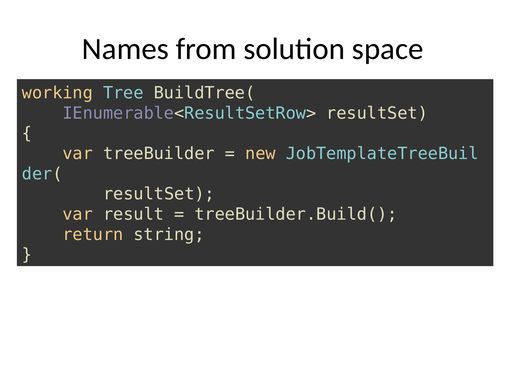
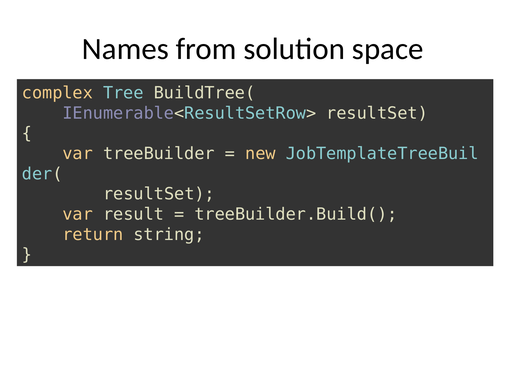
working: working -> complex
